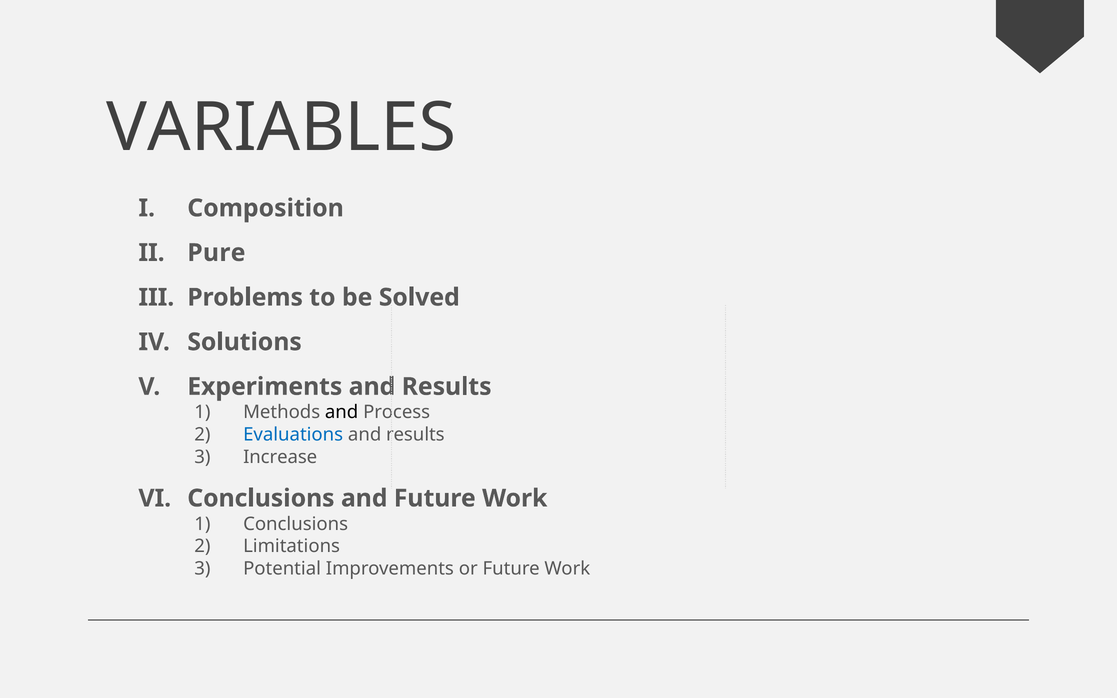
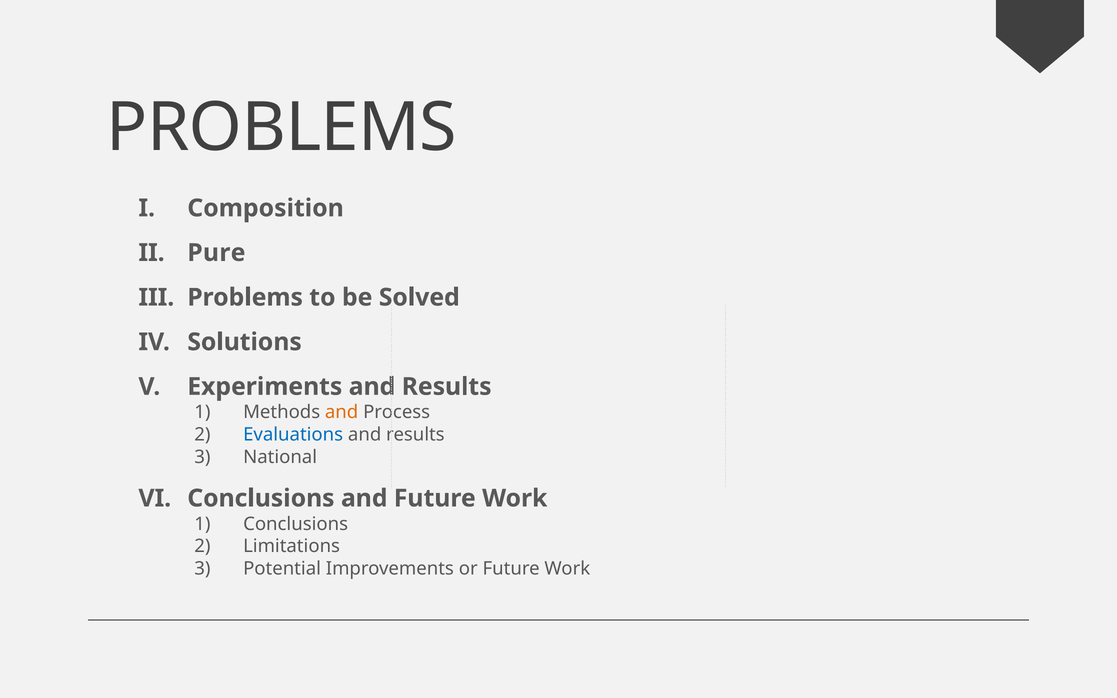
VARIABLES at (281, 128): VARIABLES -> PROBLEMS
and at (342, 412) colour: black -> orange
Increase: Increase -> National
